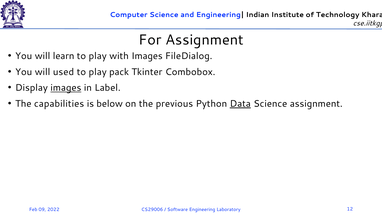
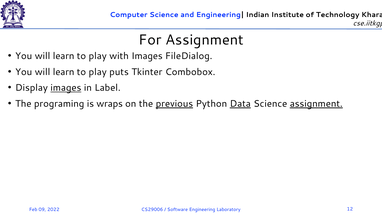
used at (63, 72): used -> learn
pack: pack -> puts
capabilities: capabilities -> programing
below: below -> wraps
previous underline: none -> present
assignment at (316, 104) underline: none -> present
